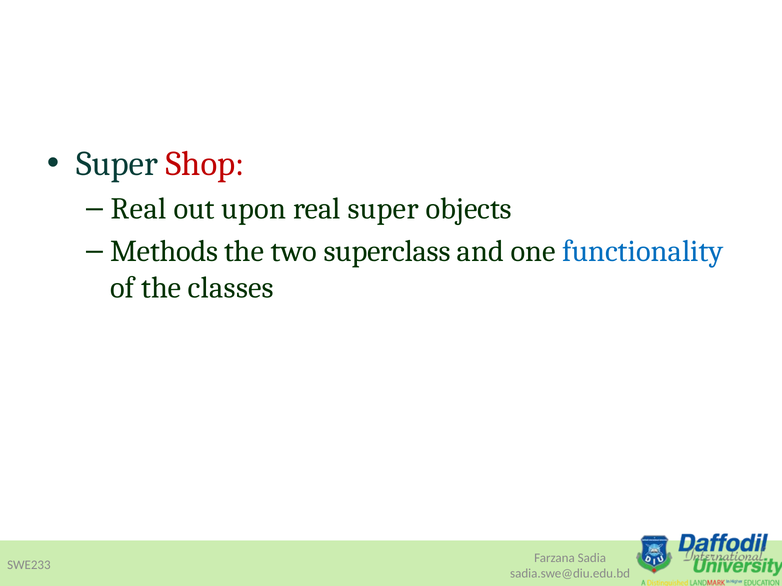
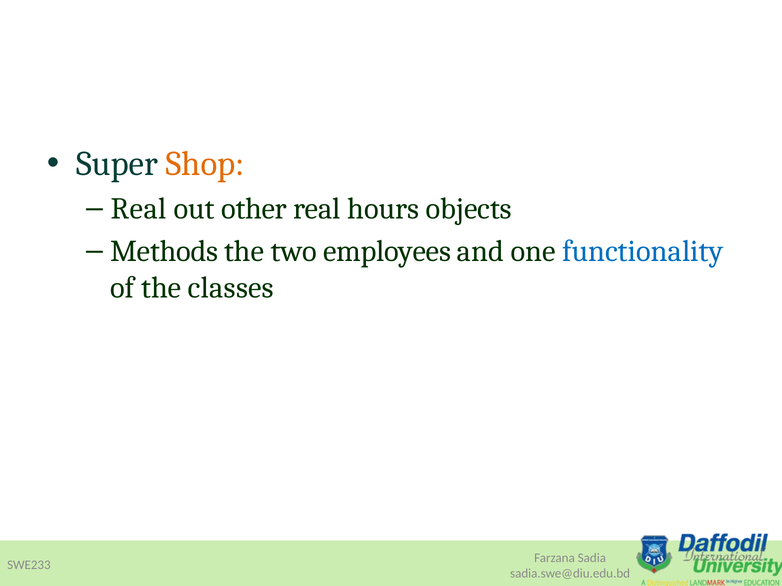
Shop colour: red -> orange
upon: upon -> other
real super: super -> hours
superclass: superclass -> employees
